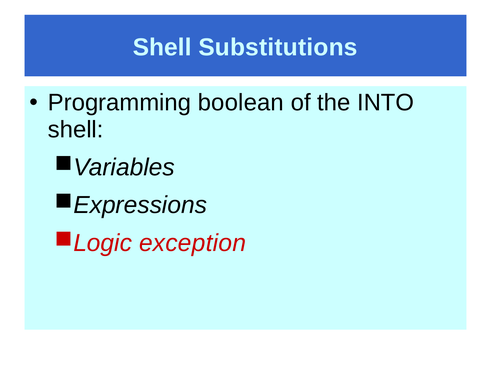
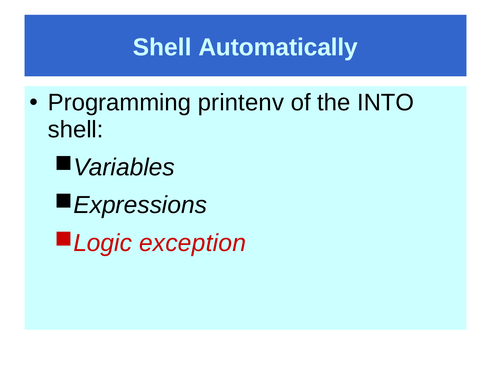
Substitutions: Substitutions -> Automatically
boolean: boolean -> printenv
